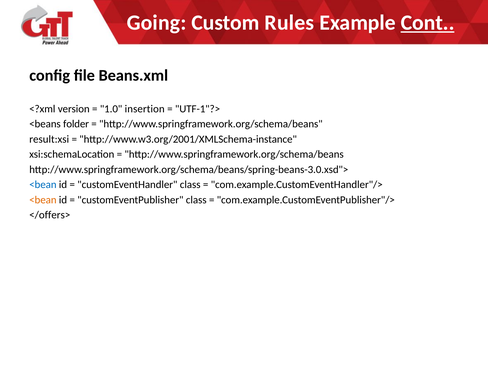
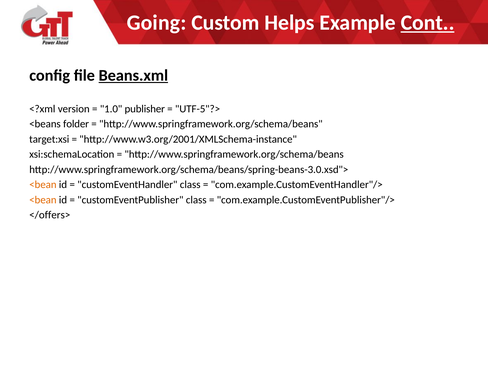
Rules: Rules -> Helps
Beans.xml underline: none -> present
insertion: insertion -> publisher
UTF-1"?>: UTF-1"?> -> UTF-5"?>
result:xsi: result:xsi -> target:xsi
<bean at (43, 185) colour: blue -> orange
